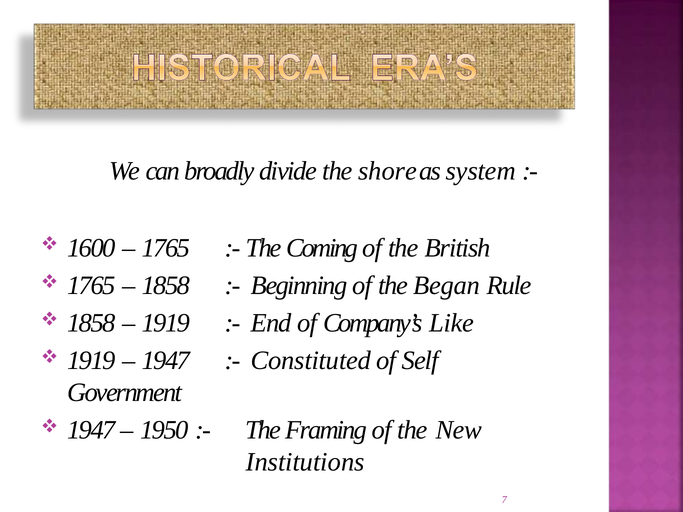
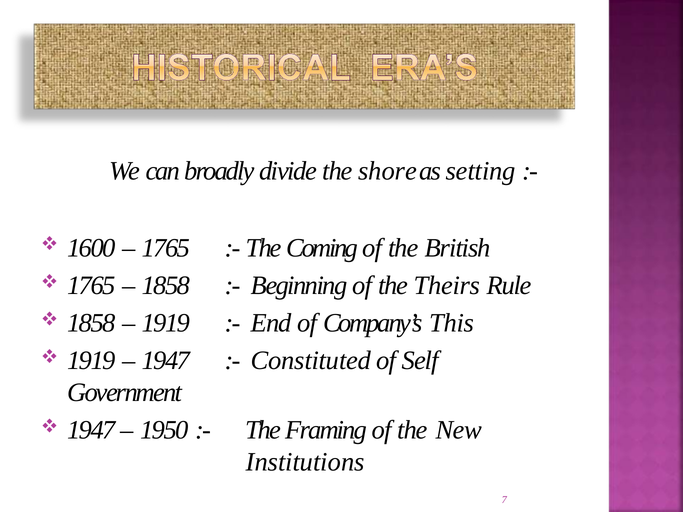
system: system -> setting
Began: Began -> Theirs
Like: Like -> This
